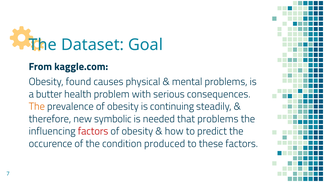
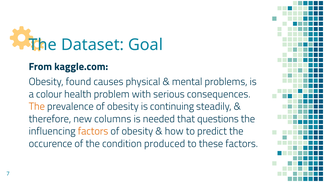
butter: butter -> colour
symbolic: symbolic -> columns
that problems: problems -> questions
factors at (93, 132) colour: red -> orange
